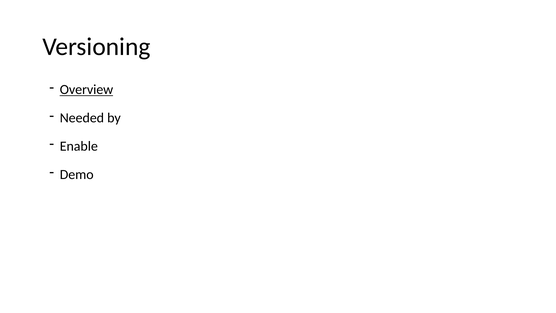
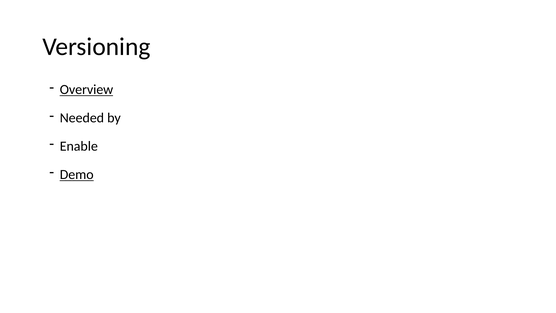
Demo underline: none -> present
